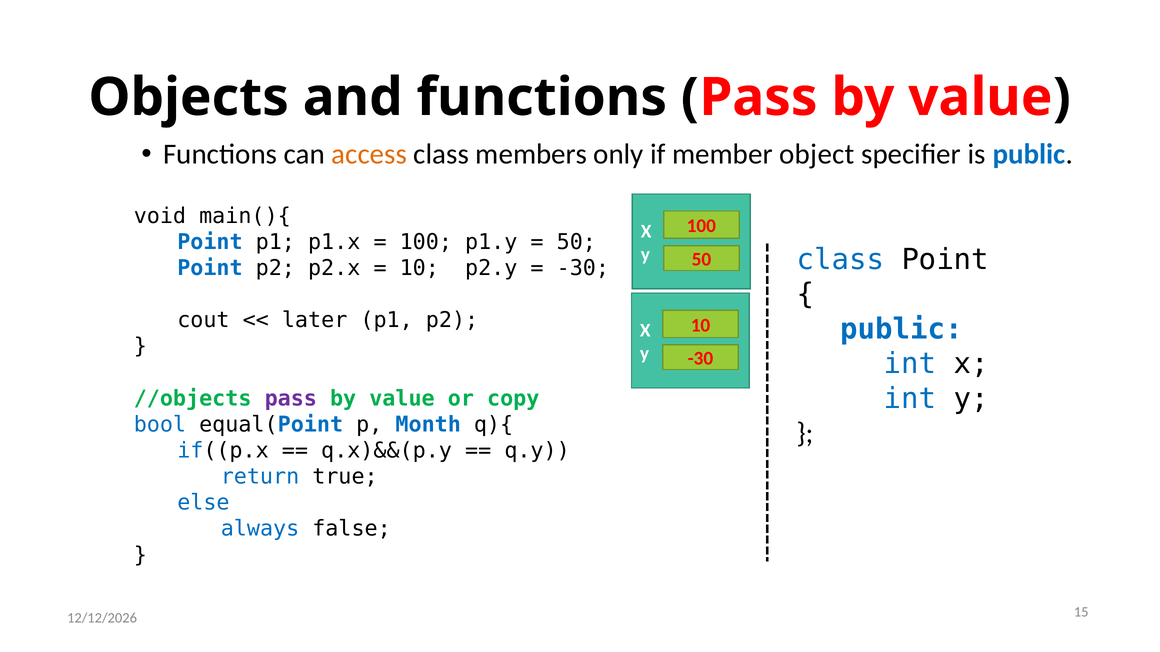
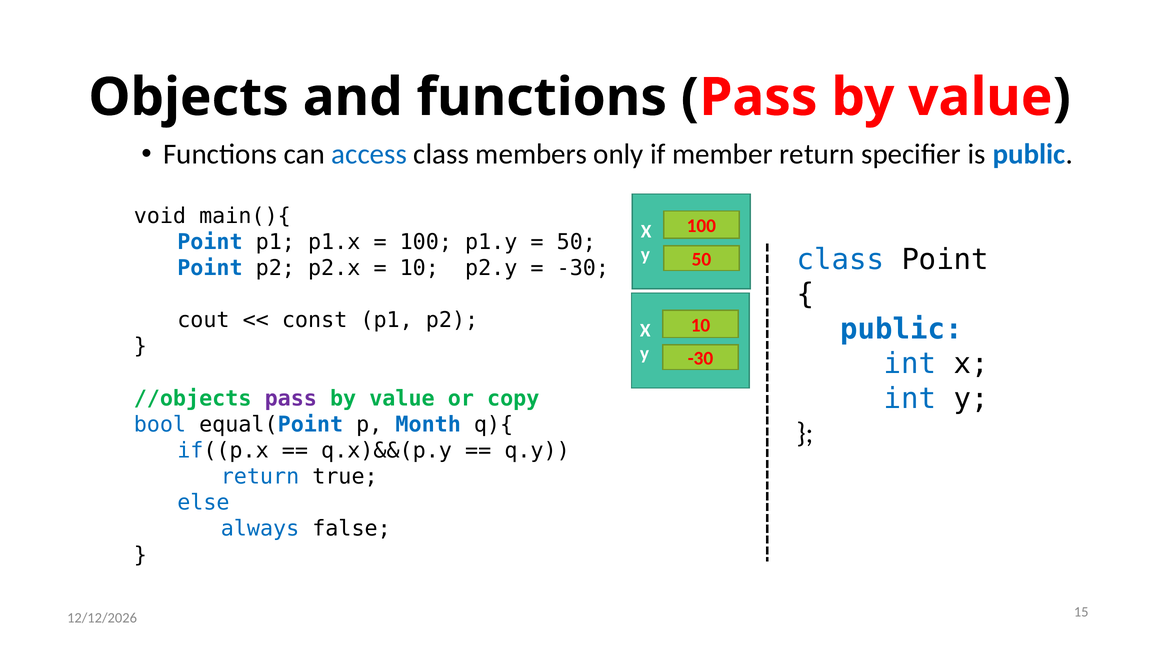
access colour: orange -> blue
member object: object -> return
later: later -> const
